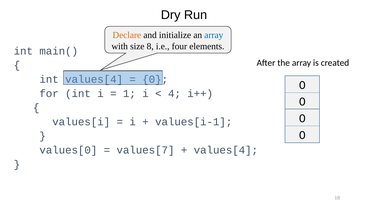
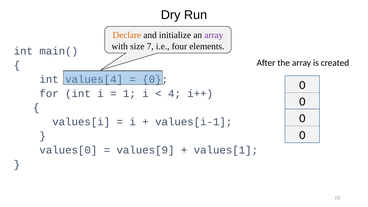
array at (214, 35) colour: blue -> purple
8: 8 -> 7
values[7: values[7 -> values[9
values[4 at (226, 150): values[4 -> values[1
